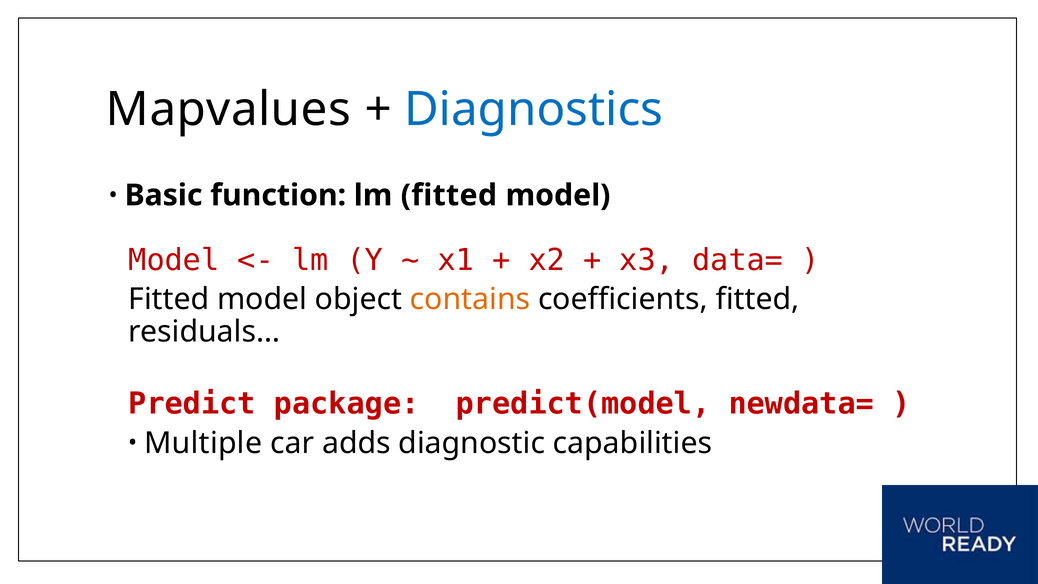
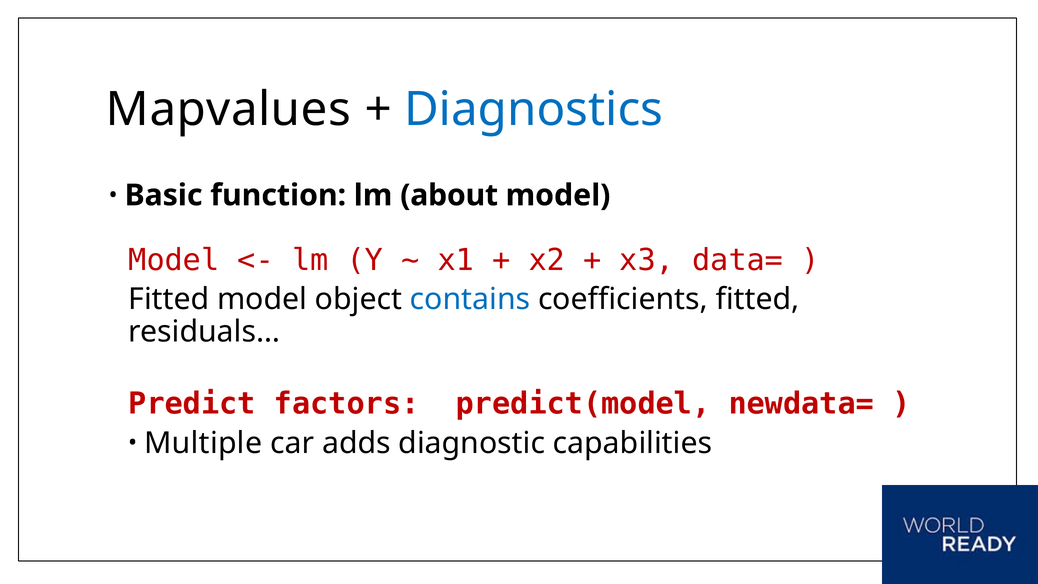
lm fitted: fitted -> about
contains colour: orange -> blue
package: package -> factors
